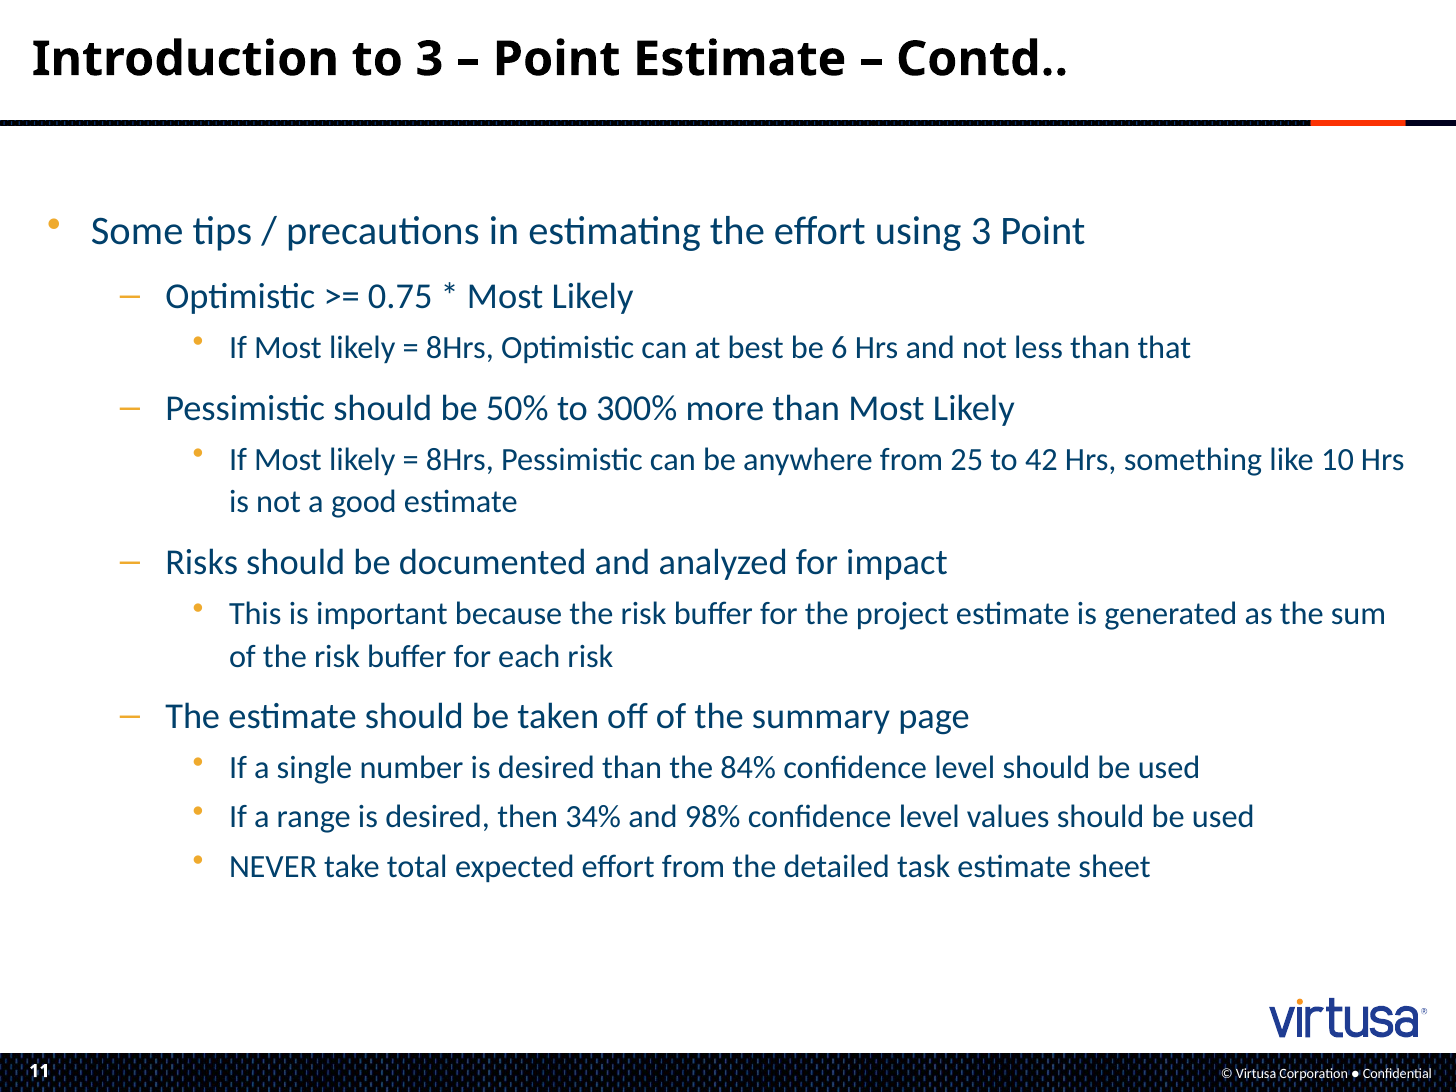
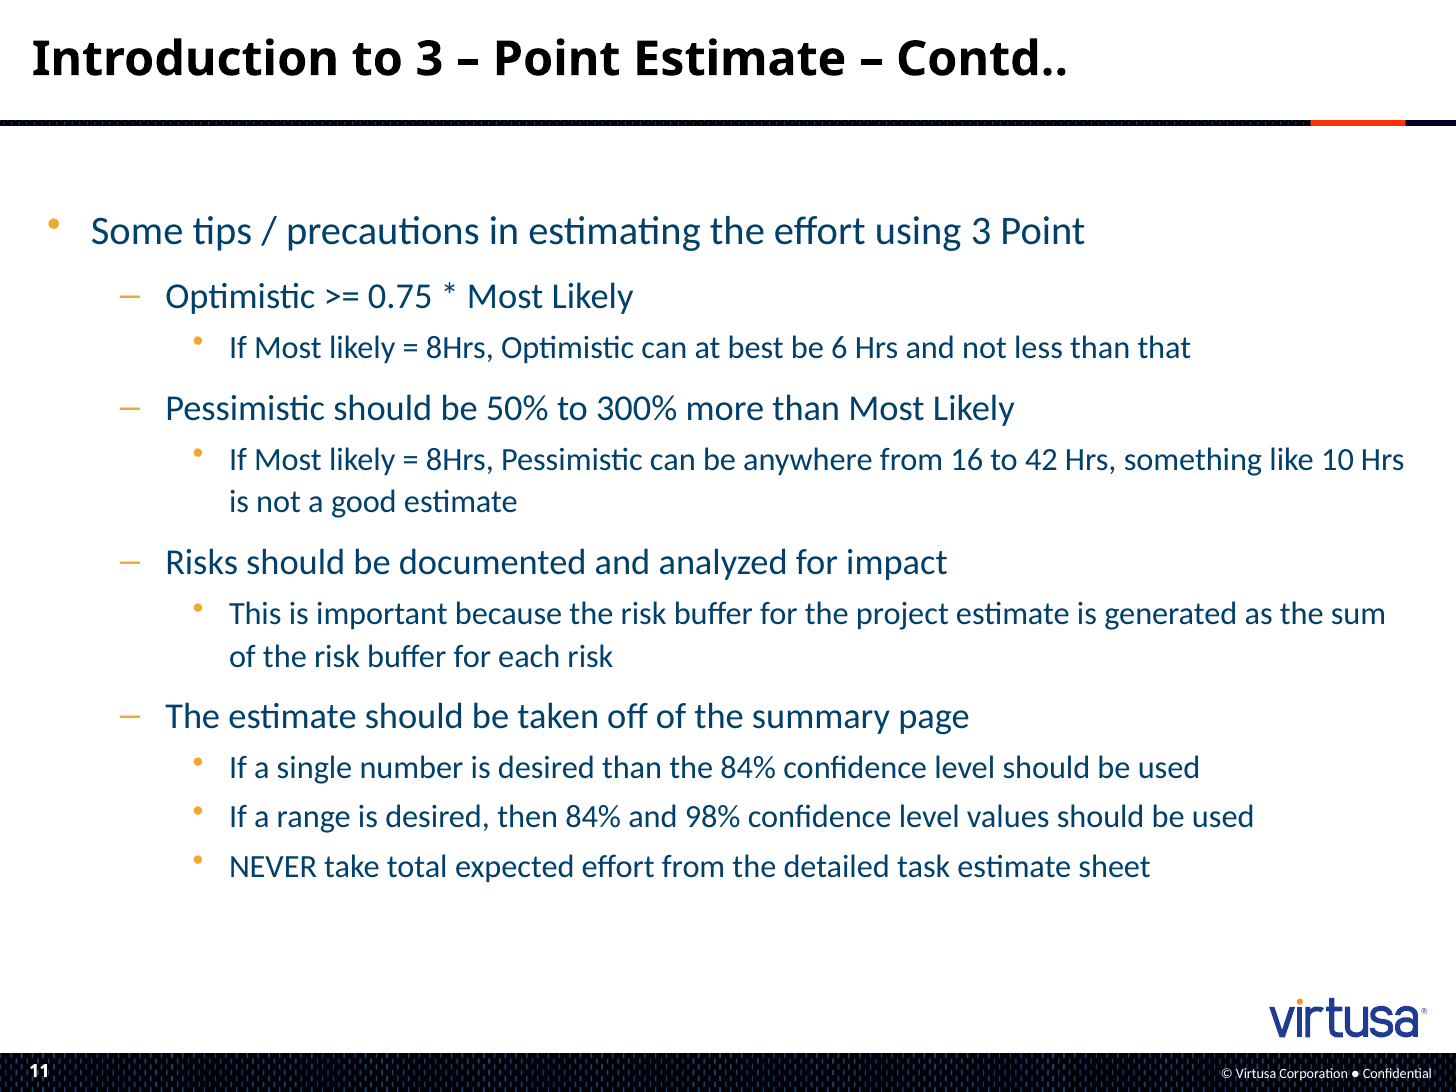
25: 25 -> 16
then 34%: 34% -> 84%
